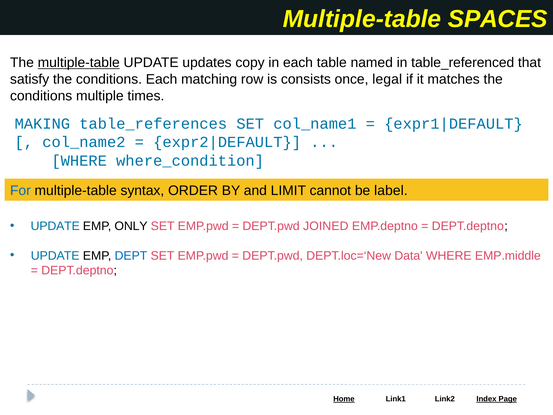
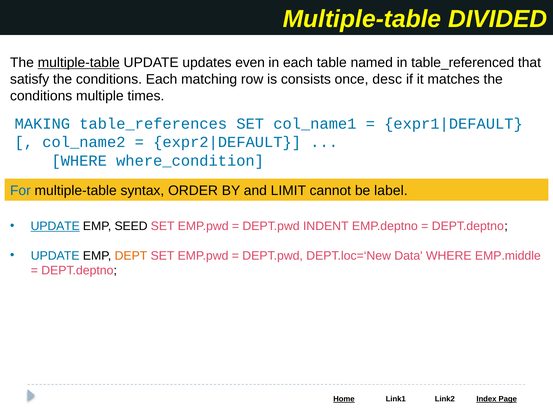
SPACES: SPACES -> DIVIDED
copy: copy -> even
legal: legal -> desc
UPDATE at (55, 226) underline: none -> present
ONLY: ONLY -> SEED
JOINED: JOINED -> INDENT
DEPT colour: blue -> orange
